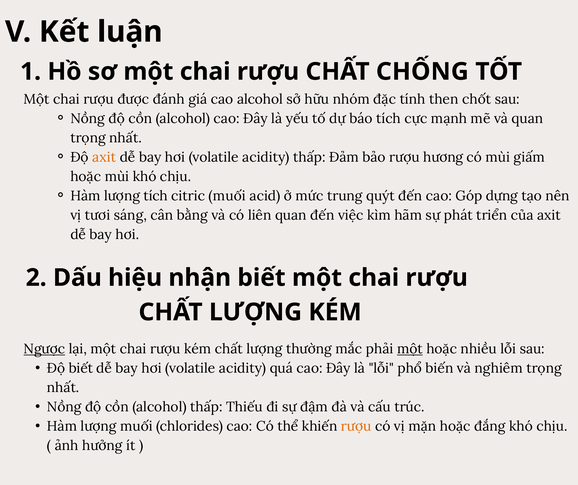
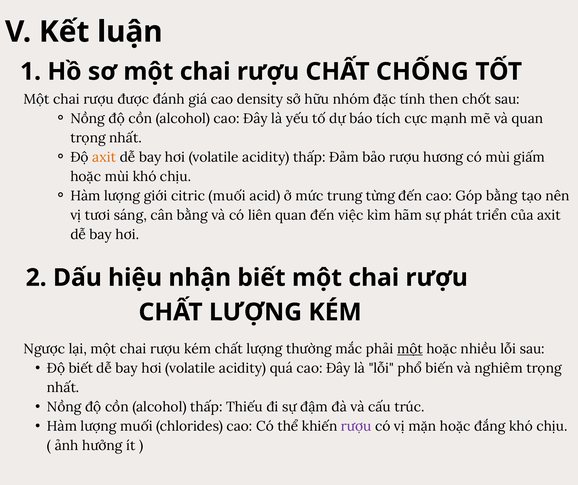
cao alcohol: alcohol -> density
lượng tích: tích -> giới
quýt: quýt -> từng
Góp dựng: dựng -> bằng
Ngược underline: present -> none
rượu at (356, 426) colour: orange -> purple
